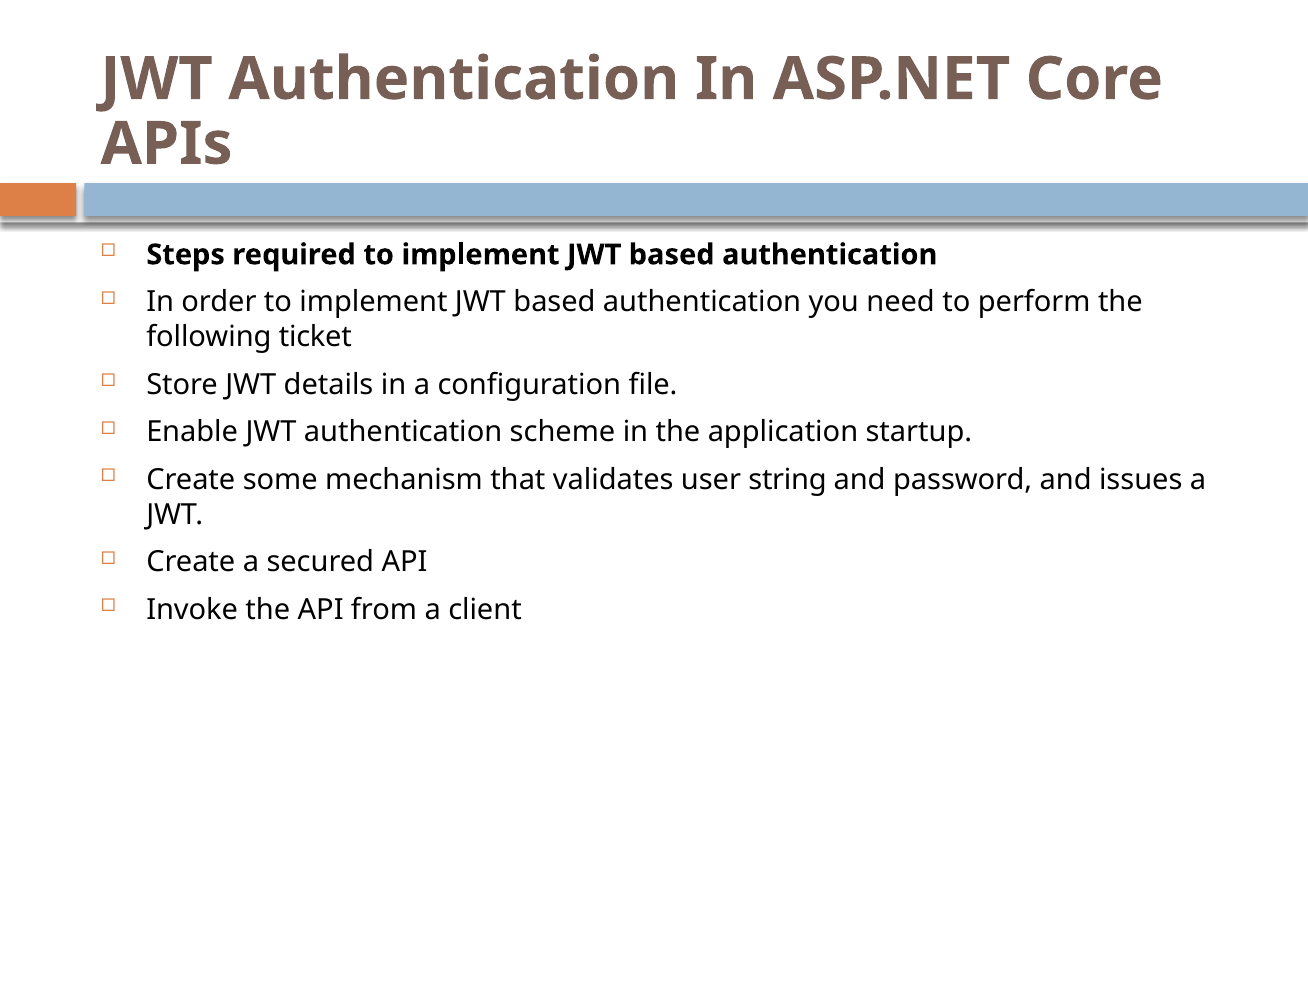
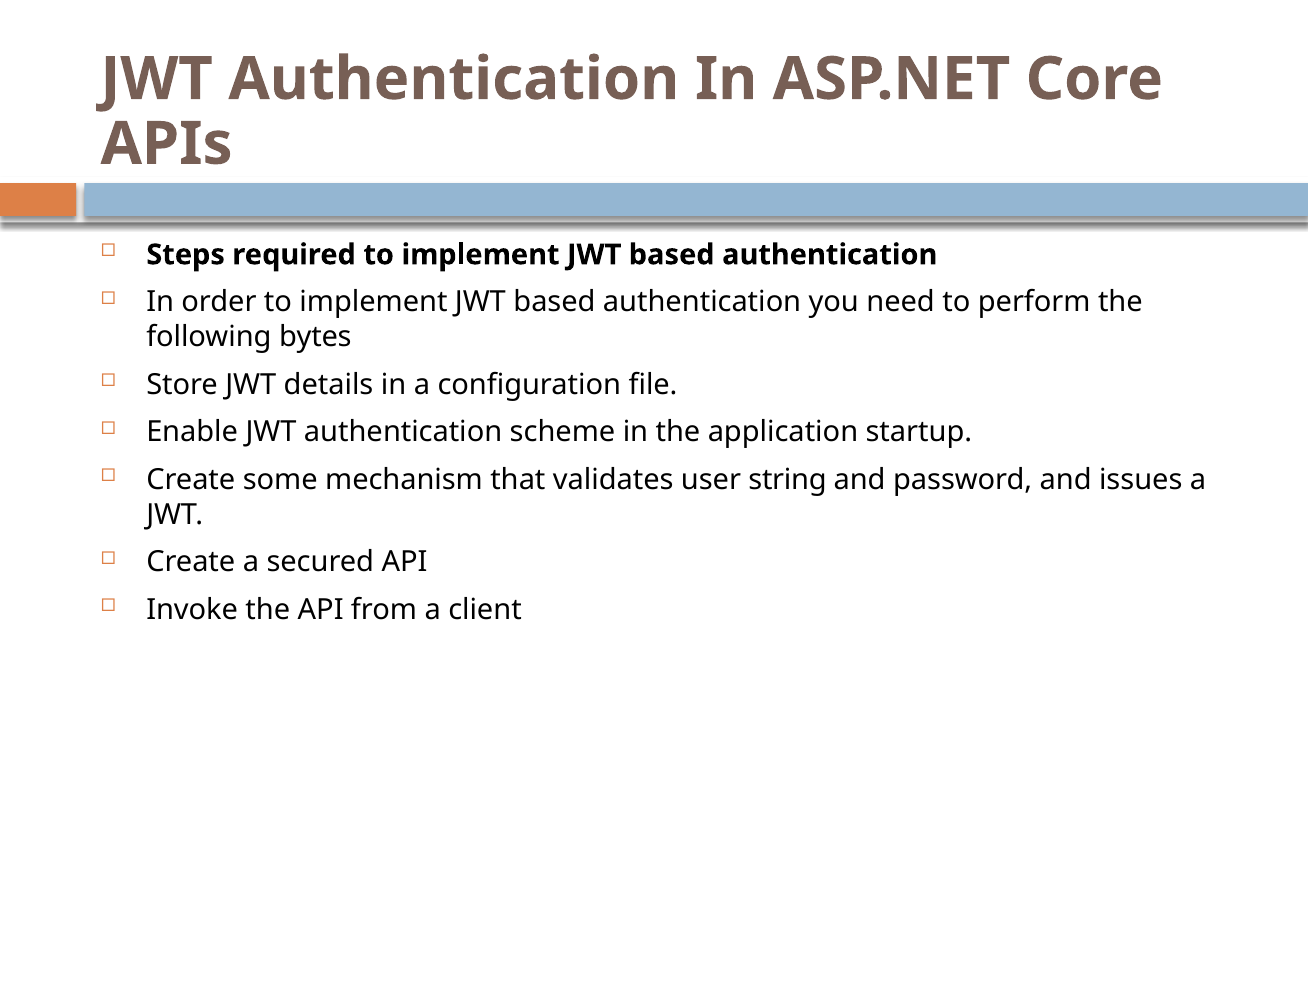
ticket: ticket -> bytes
